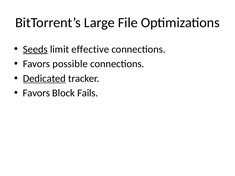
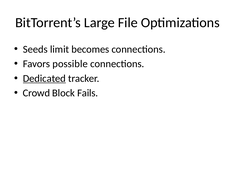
Seeds underline: present -> none
effective: effective -> becomes
Favors at (36, 93): Favors -> Crowd
